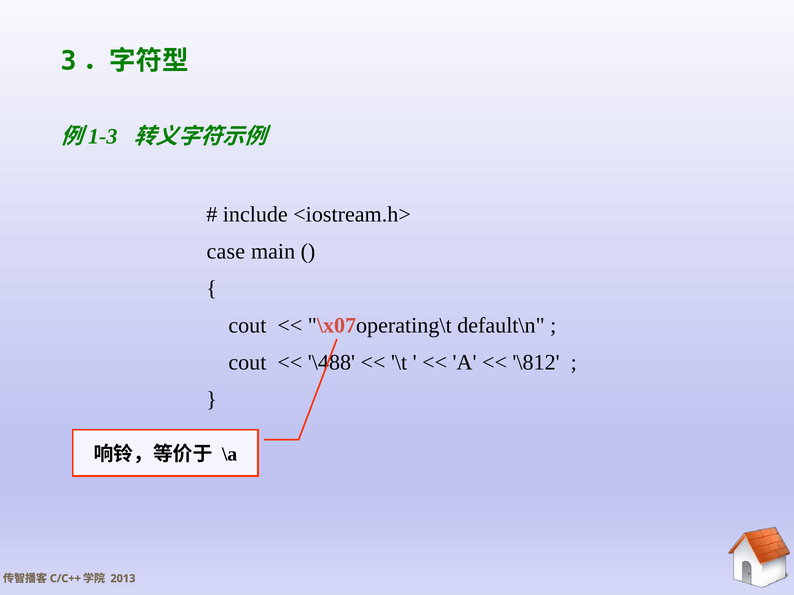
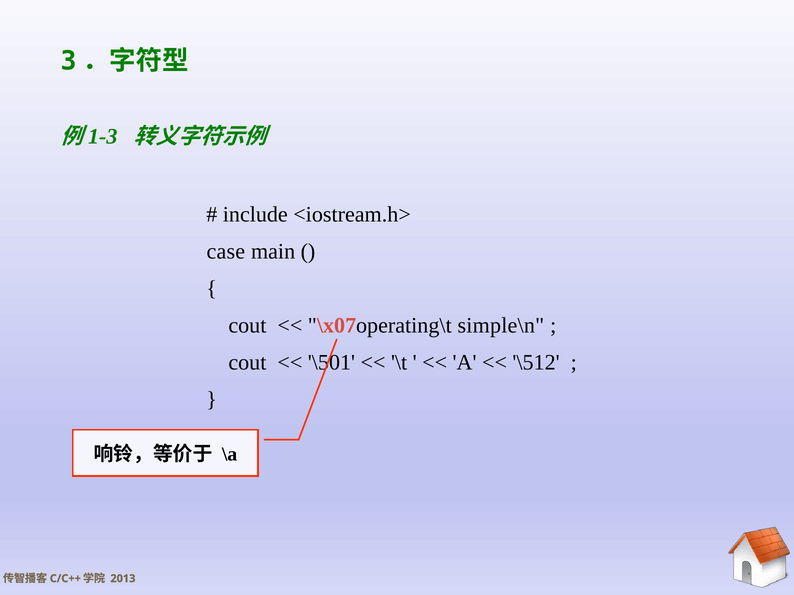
default\n: default\n -> simple\n
\488: \488 -> \501
\812: \812 -> \512
